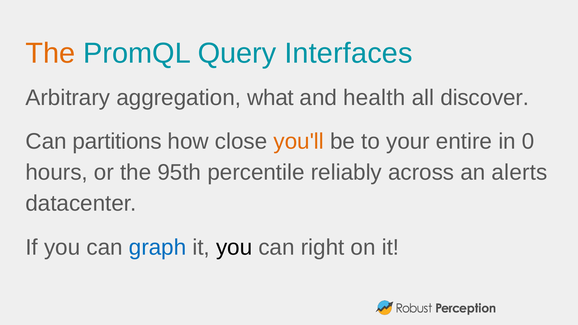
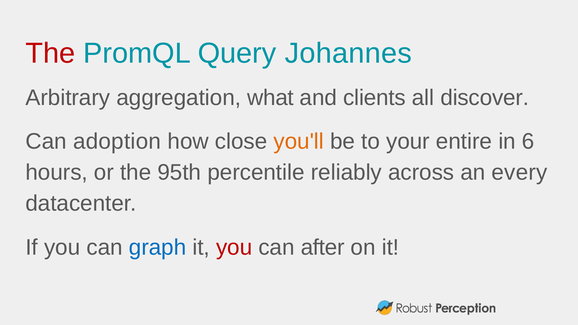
The at (50, 53) colour: orange -> red
Interfaces: Interfaces -> Johannes
health: health -> clients
partitions: partitions -> adoption
0: 0 -> 6
alerts: alerts -> every
you at (234, 247) colour: black -> red
right: right -> after
